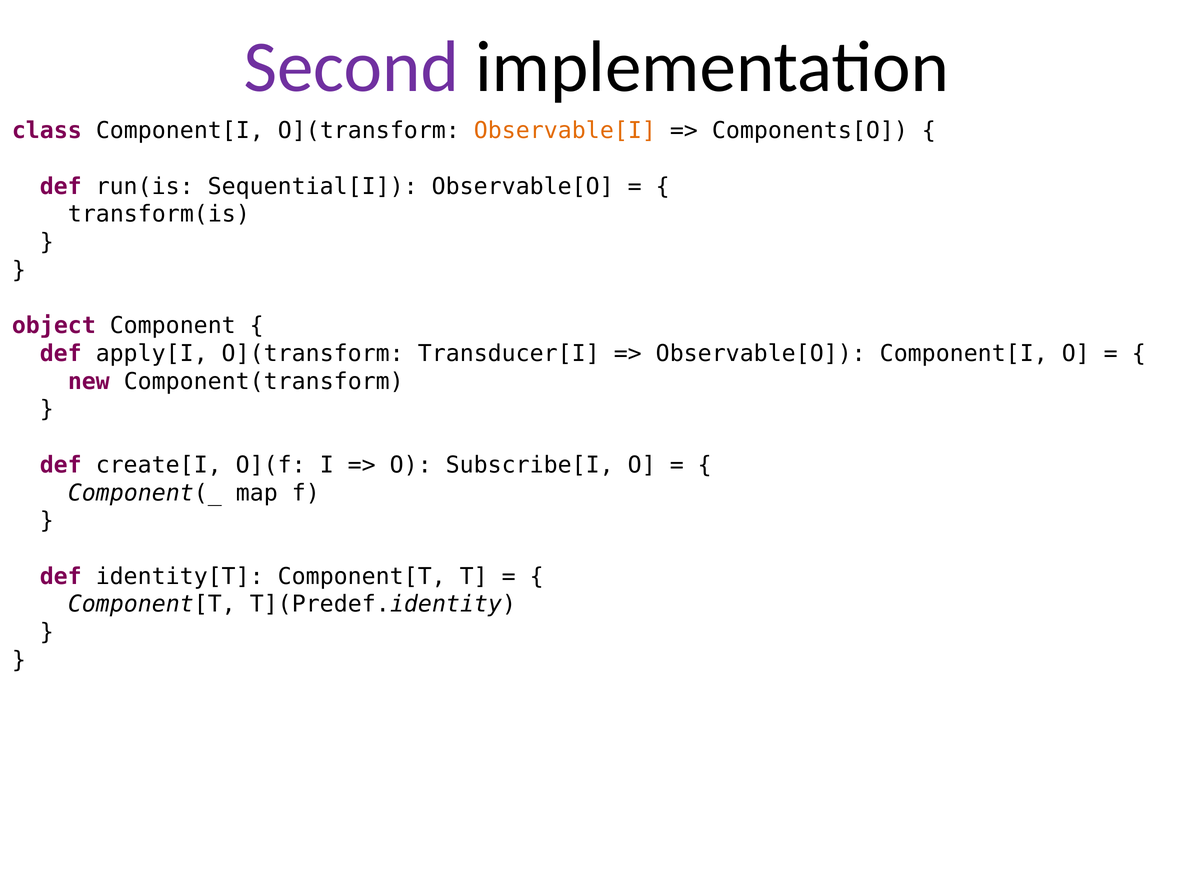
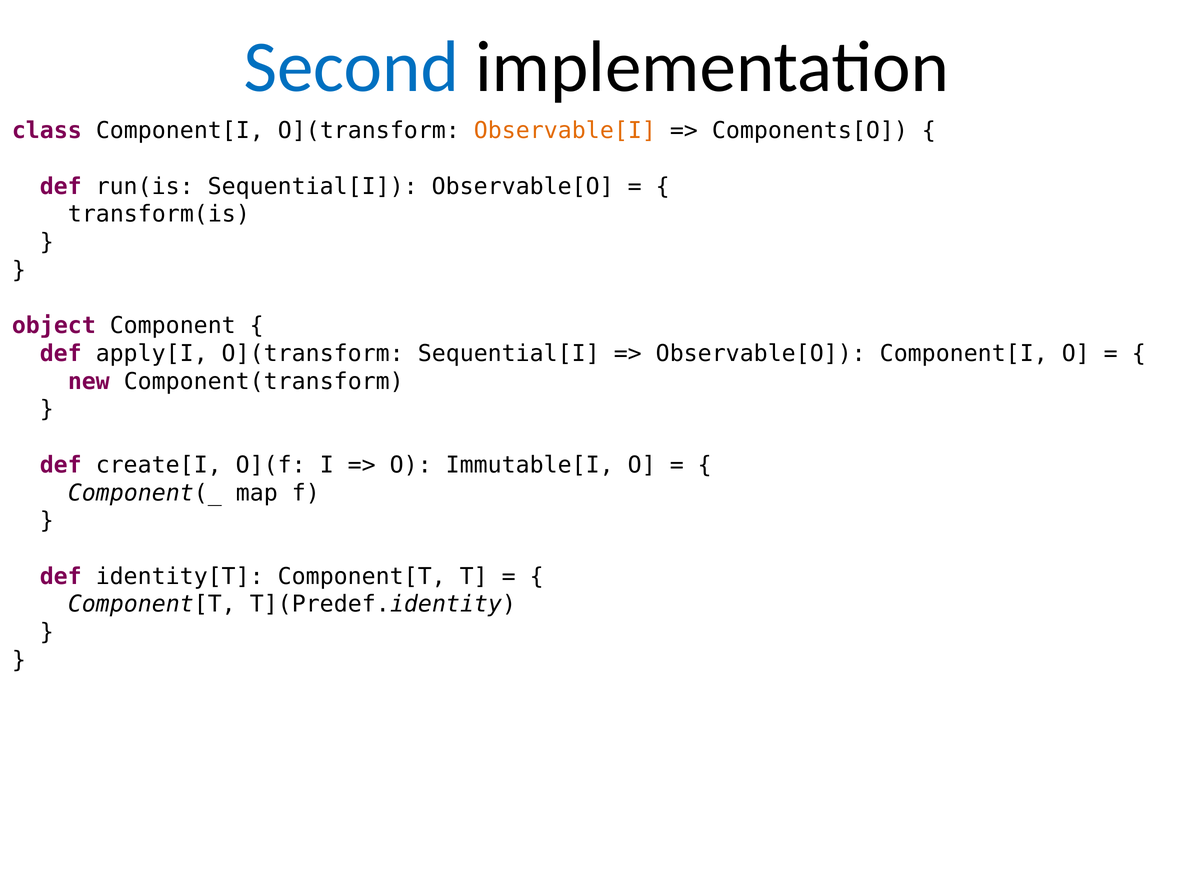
Second colour: purple -> blue
O](transform Transducer[I: Transducer[I -> Sequential[I
Subscribe[I: Subscribe[I -> Immutable[I
